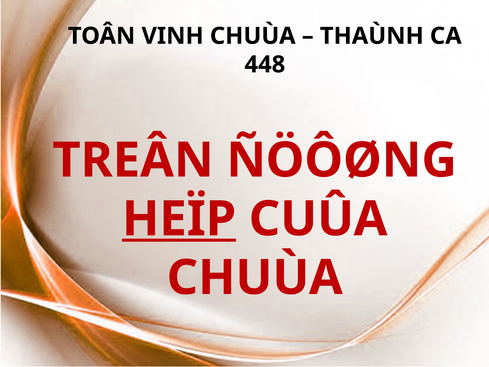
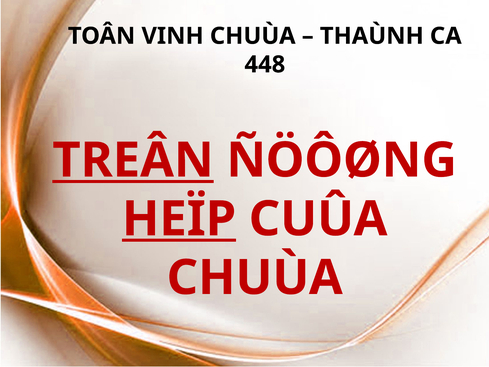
TREÂN underline: none -> present
